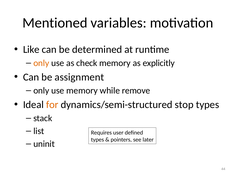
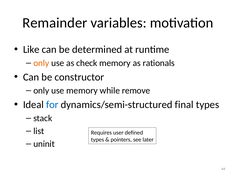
Mentioned: Mentioned -> Remainder
explicitly: explicitly -> rationals
assignment: assignment -> constructor
for colour: orange -> blue
stop: stop -> final
